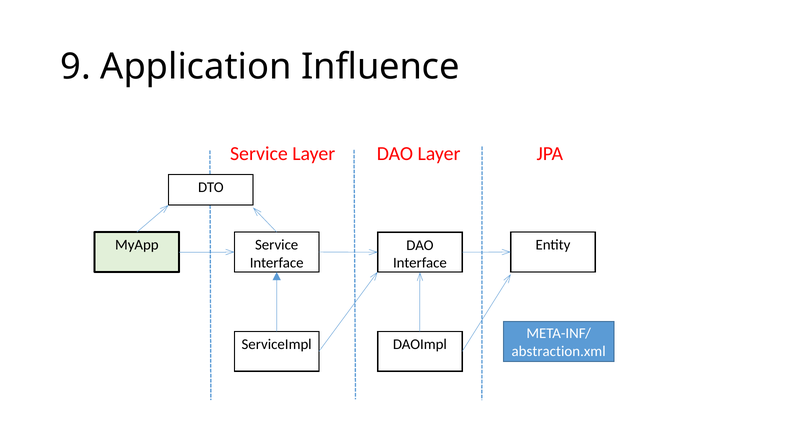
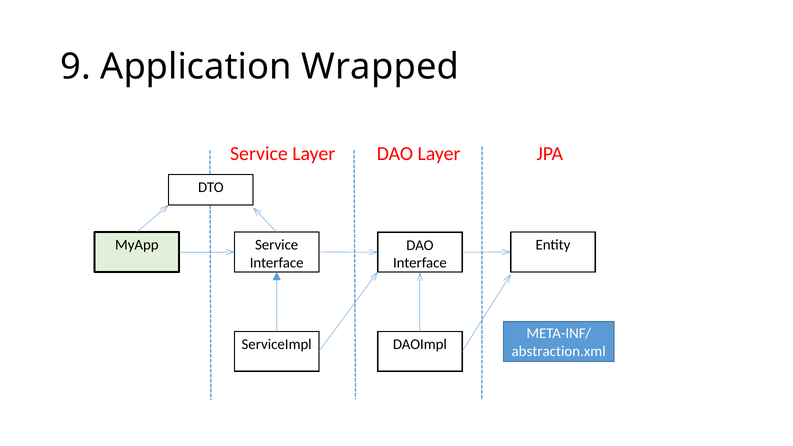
Influence: Influence -> Wrapped
